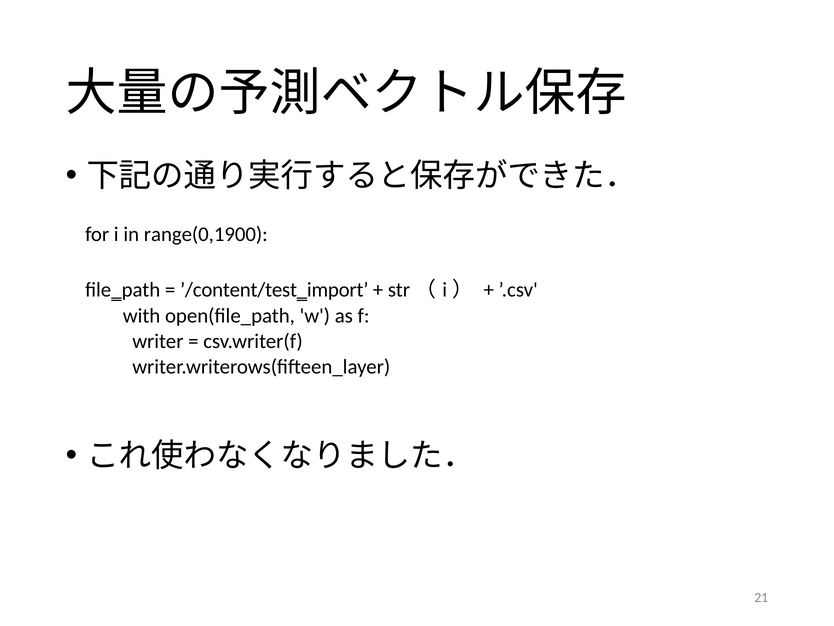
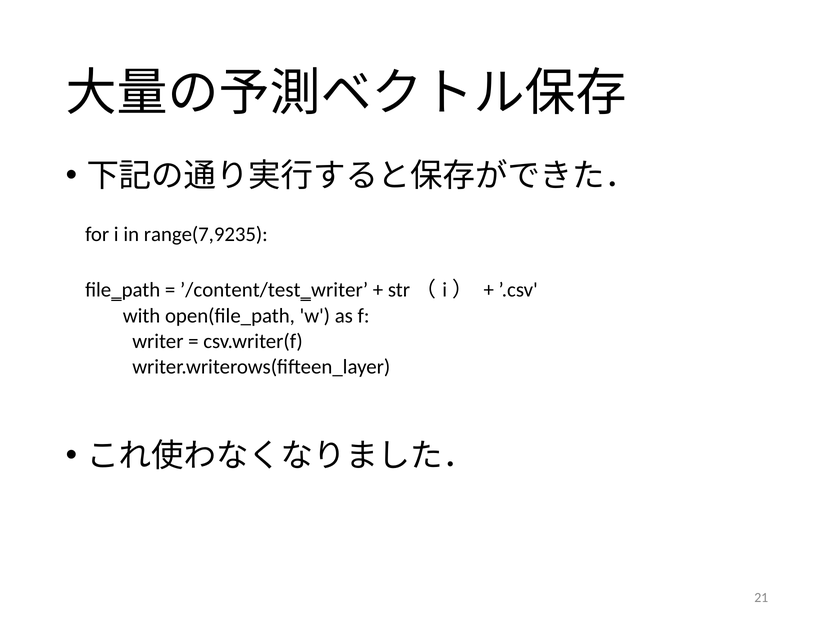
range(0,1900: range(0,1900 -> range(7,9235
’/content/test‗import: ’/content/test‗import -> ’/content/test‗writer
